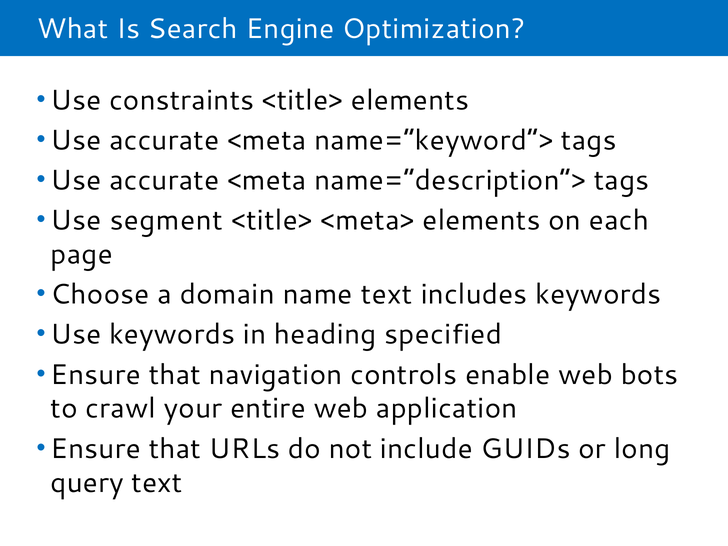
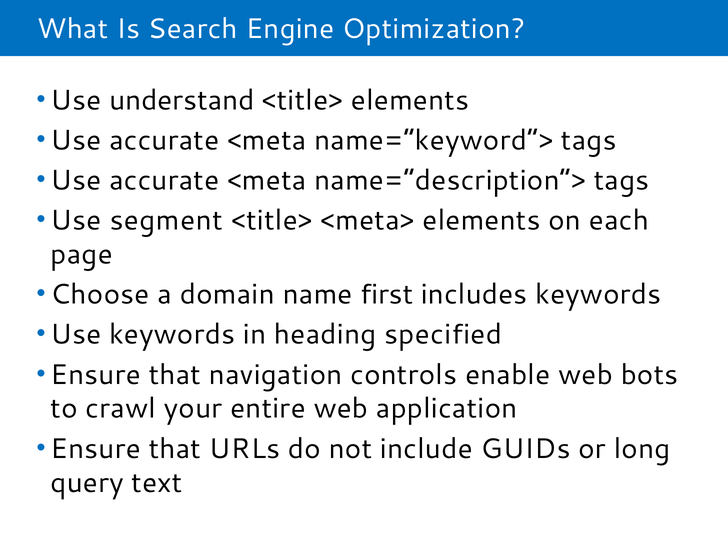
constraints: constraints -> understand
name text: text -> first
